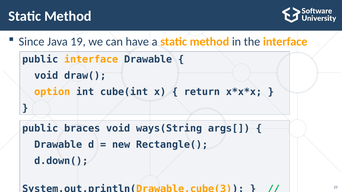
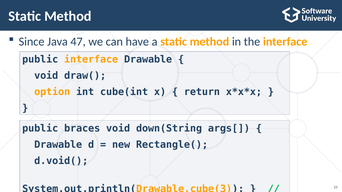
19: 19 -> 47
ways(String: ways(String -> down(String
d.down(: d.down( -> d.void(
